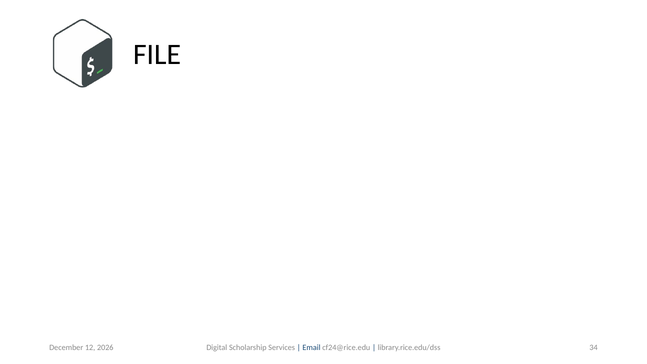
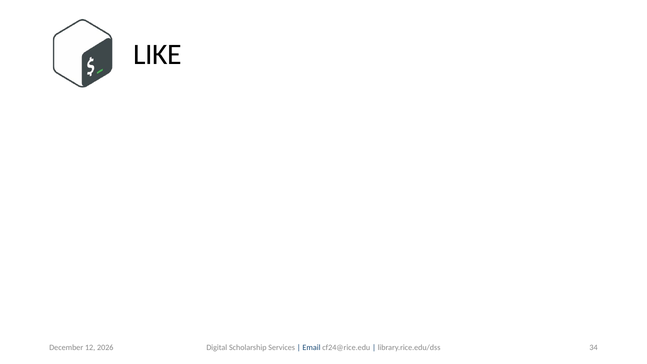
FILE: FILE -> LIKE
